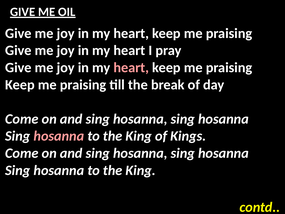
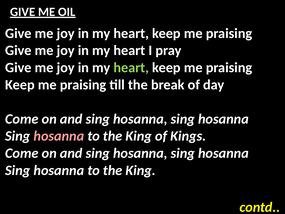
heart at (131, 68) colour: pink -> light green
